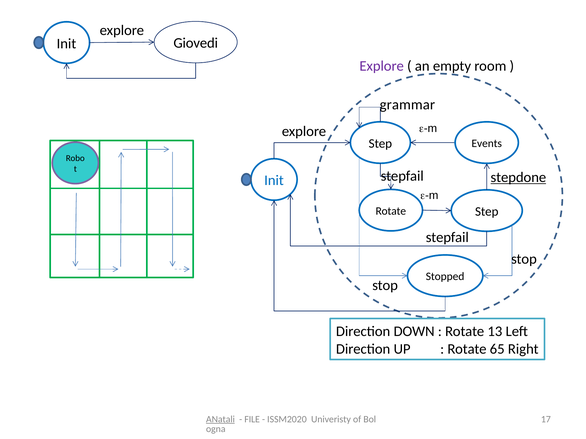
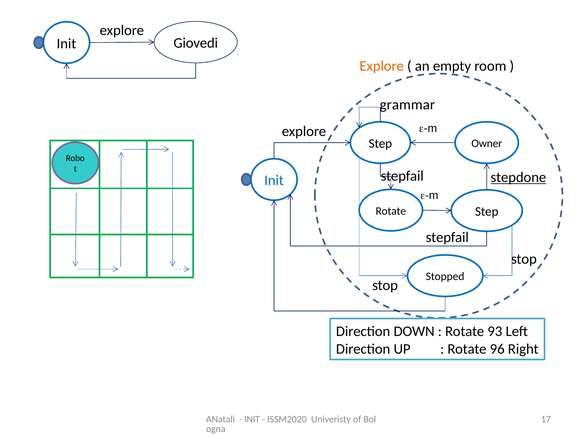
Explore at (382, 66) colour: purple -> orange
Events: Events -> Owner
13: 13 -> 93
65: 65 -> 96
ANatali underline: present -> none
FILE at (252, 420): FILE -> INIT
